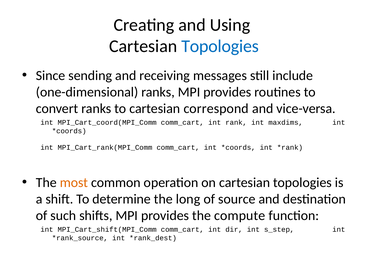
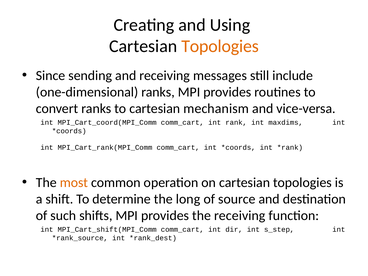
Topologies at (220, 46) colour: blue -> orange
correspond: correspond -> mechanism
the compute: compute -> receiving
